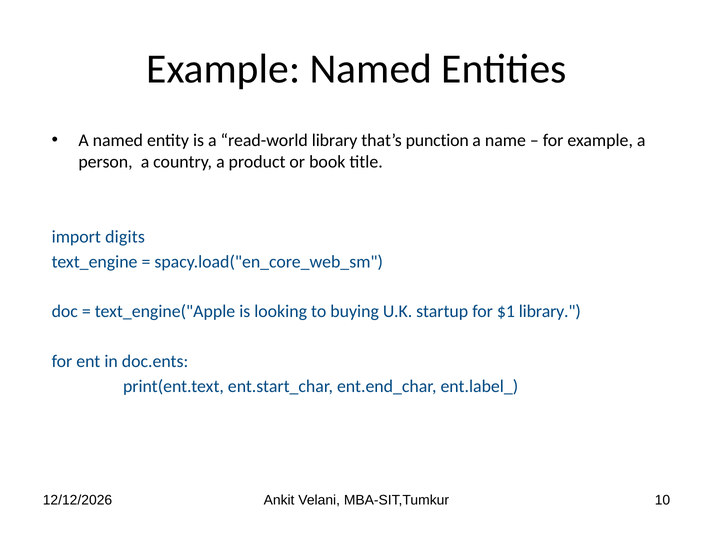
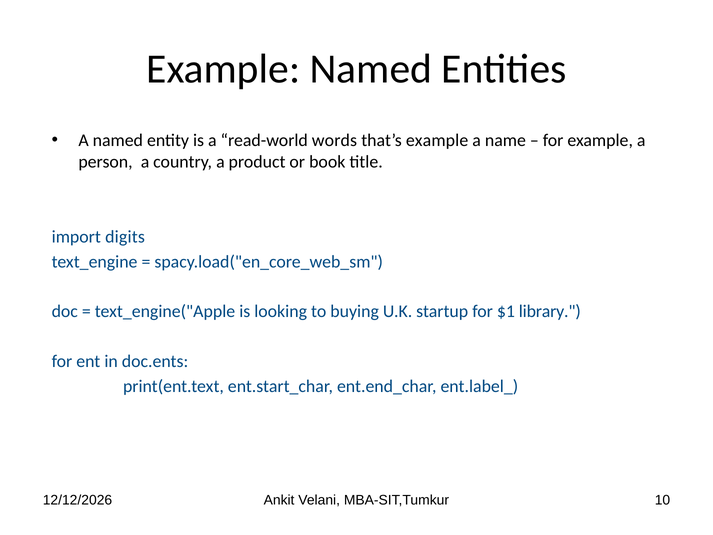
read-world library: library -> words
that’s punction: punction -> example
